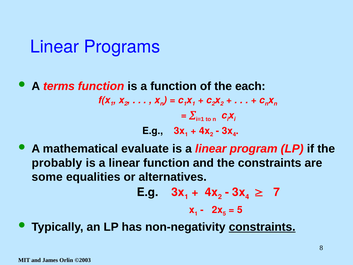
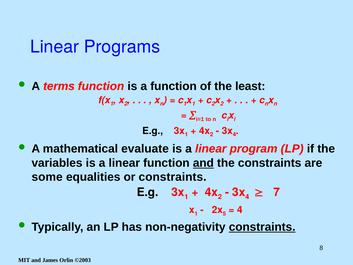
each: each -> least
probably: probably -> variables
and at (203, 163) underline: none -> present
or alternatives: alternatives -> constraints
5 at (240, 210): 5 -> 4
